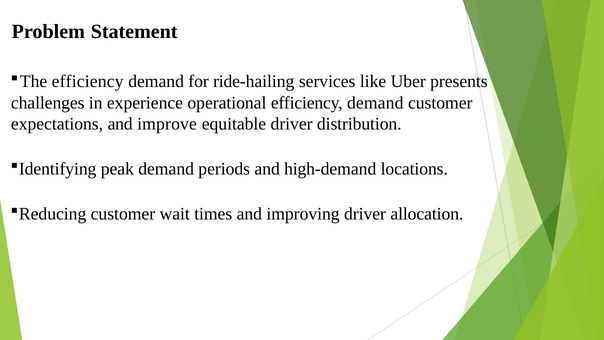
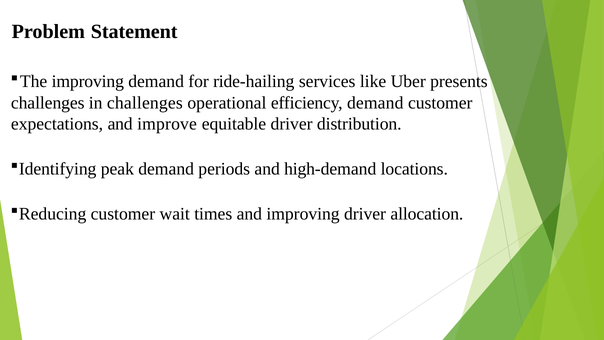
efficiency at (88, 81): efficiency -> improving
in experience: experience -> challenges
